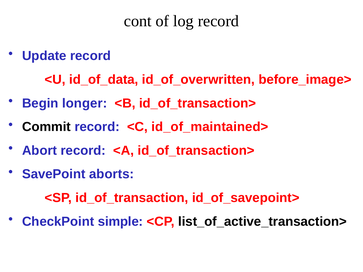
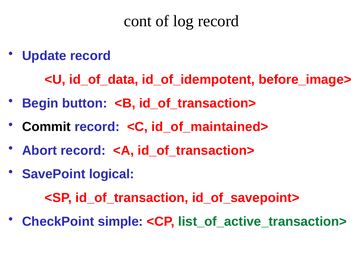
id_of_overwritten: id_of_overwritten -> id_of_idempotent
longer: longer -> button
aborts: aborts -> logical
list_of_active_transaction> colour: black -> green
